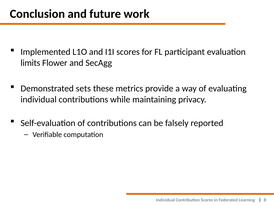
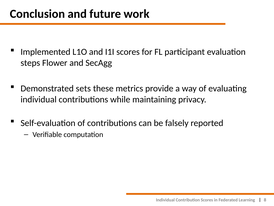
limits: limits -> steps
